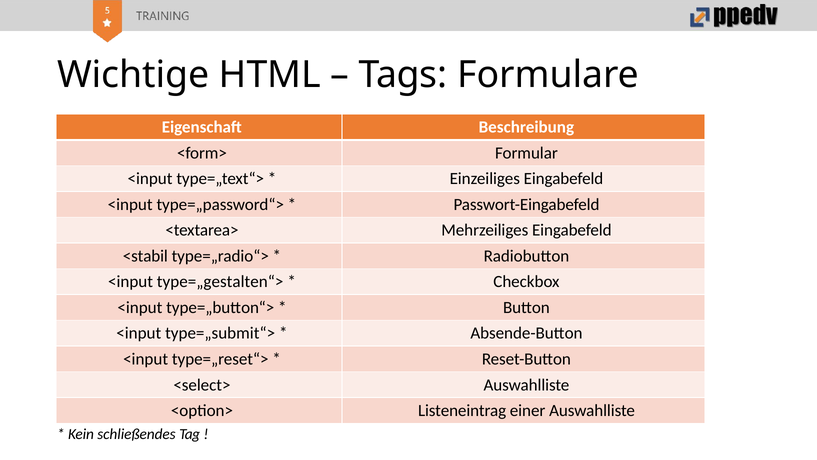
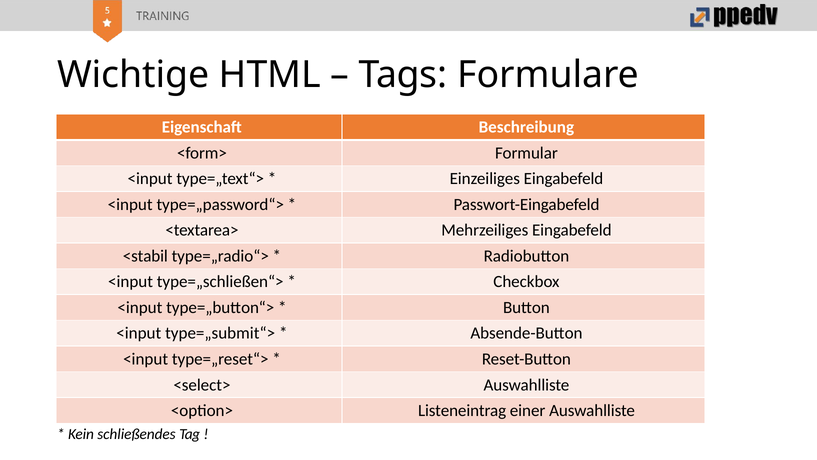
type=„gestalten“>: type=„gestalten“> -> type=„schließen“>
